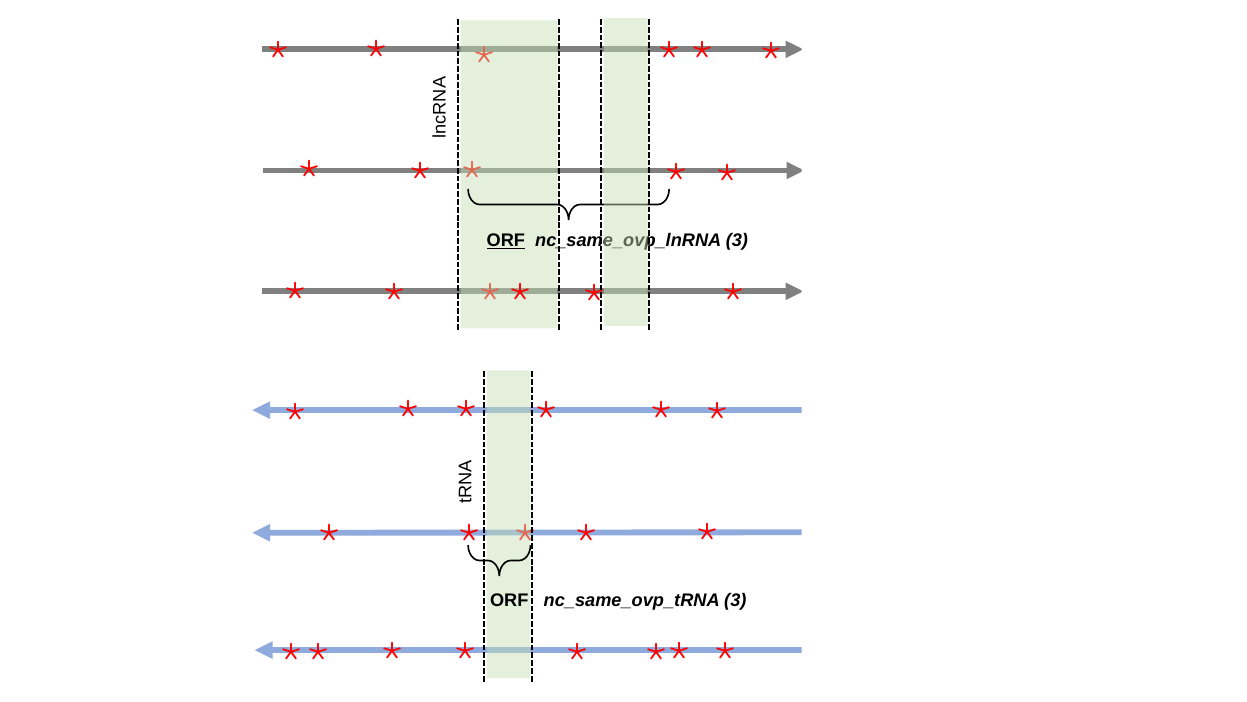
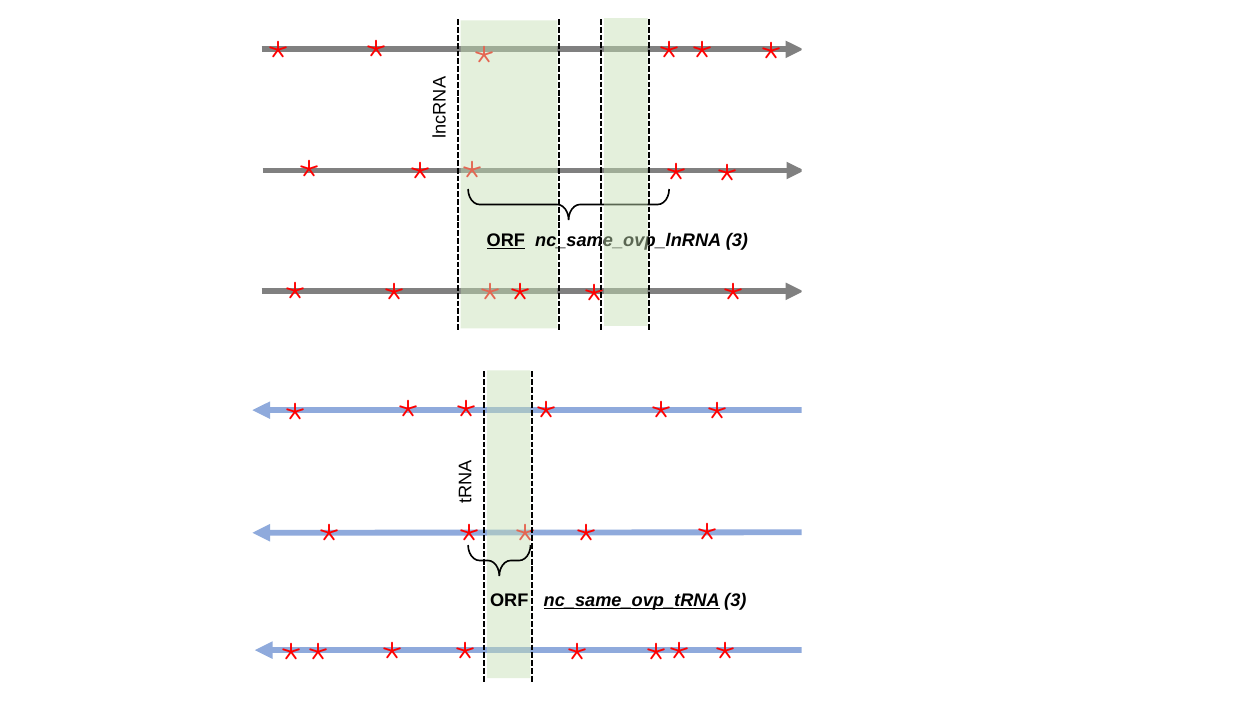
nc_same_ovp_tRNA at (632, 600) underline: none -> present
